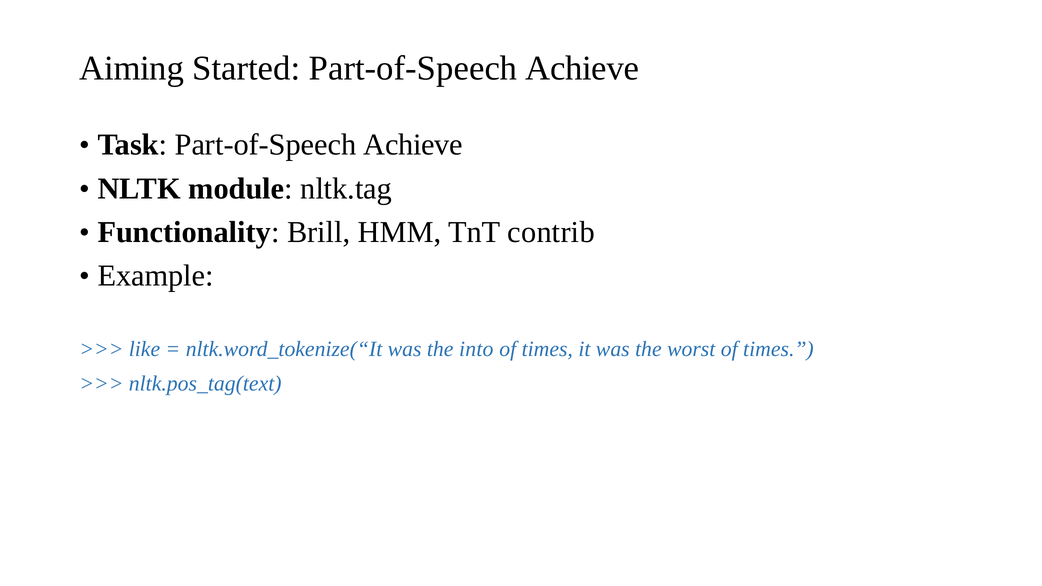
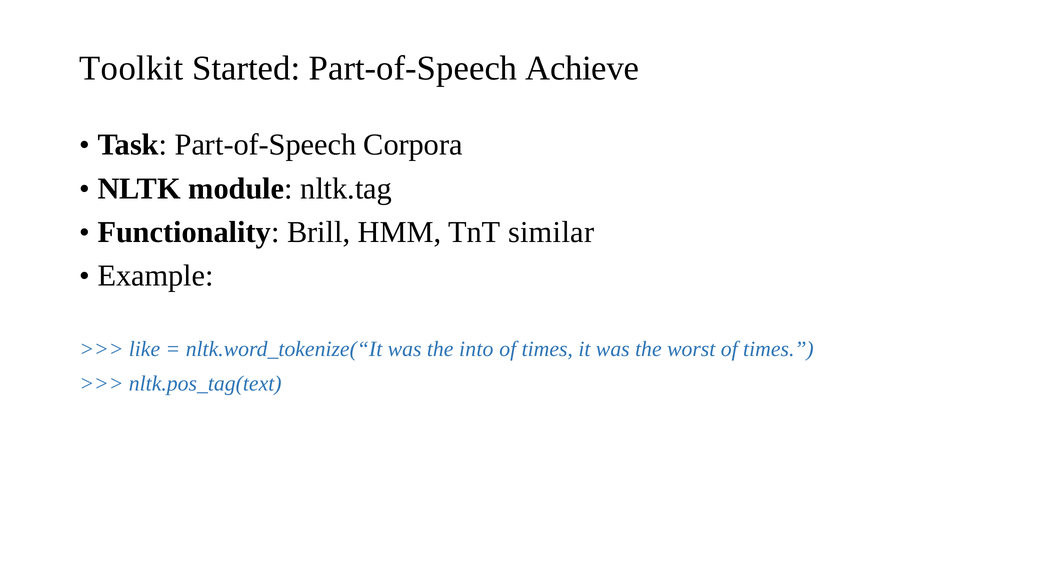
Aiming: Aiming -> Toolkit
Task Part-of-Speech Achieve: Achieve -> Corpora
contrib: contrib -> similar
